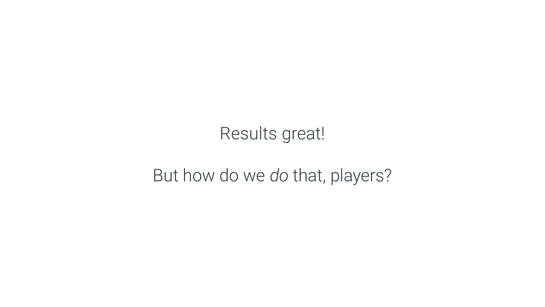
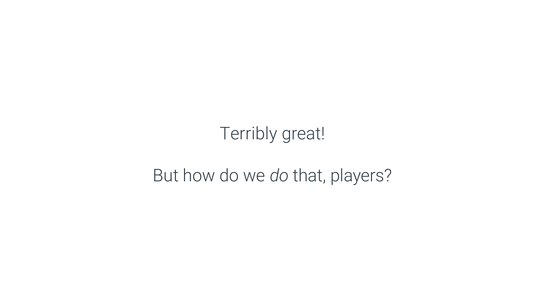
Results: Results -> Terribly
